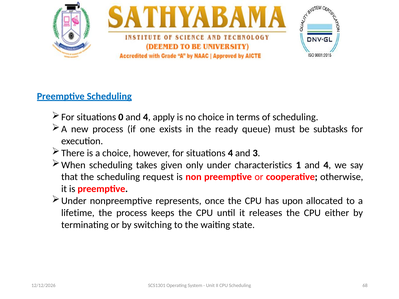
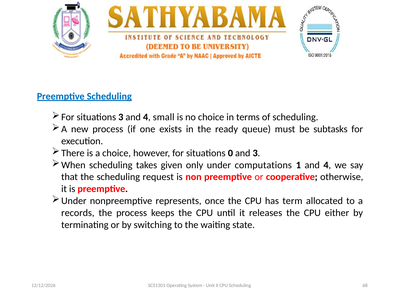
situations 0: 0 -> 3
apply: apply -> small
situations 4: 4 -> 0
characteristics: characteristics -> computations
upon: upon -> term
lifetime: lifetime -> records
